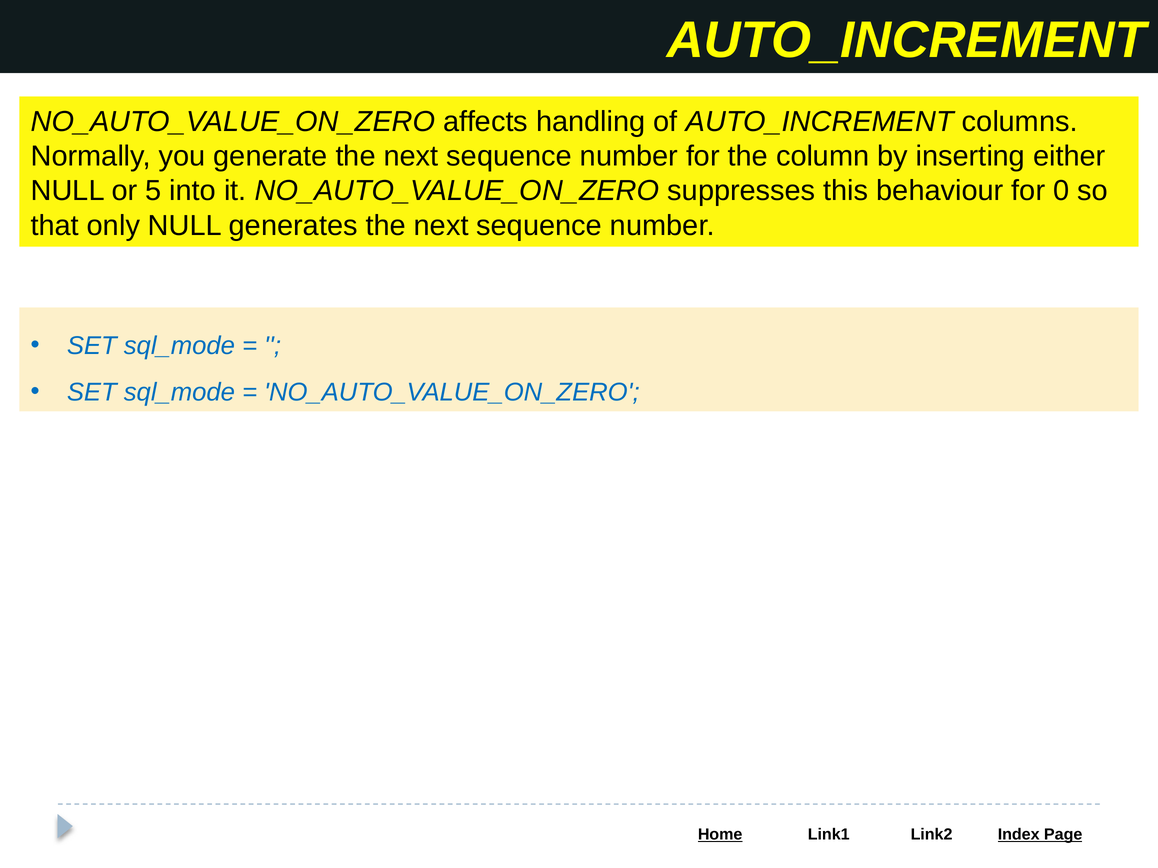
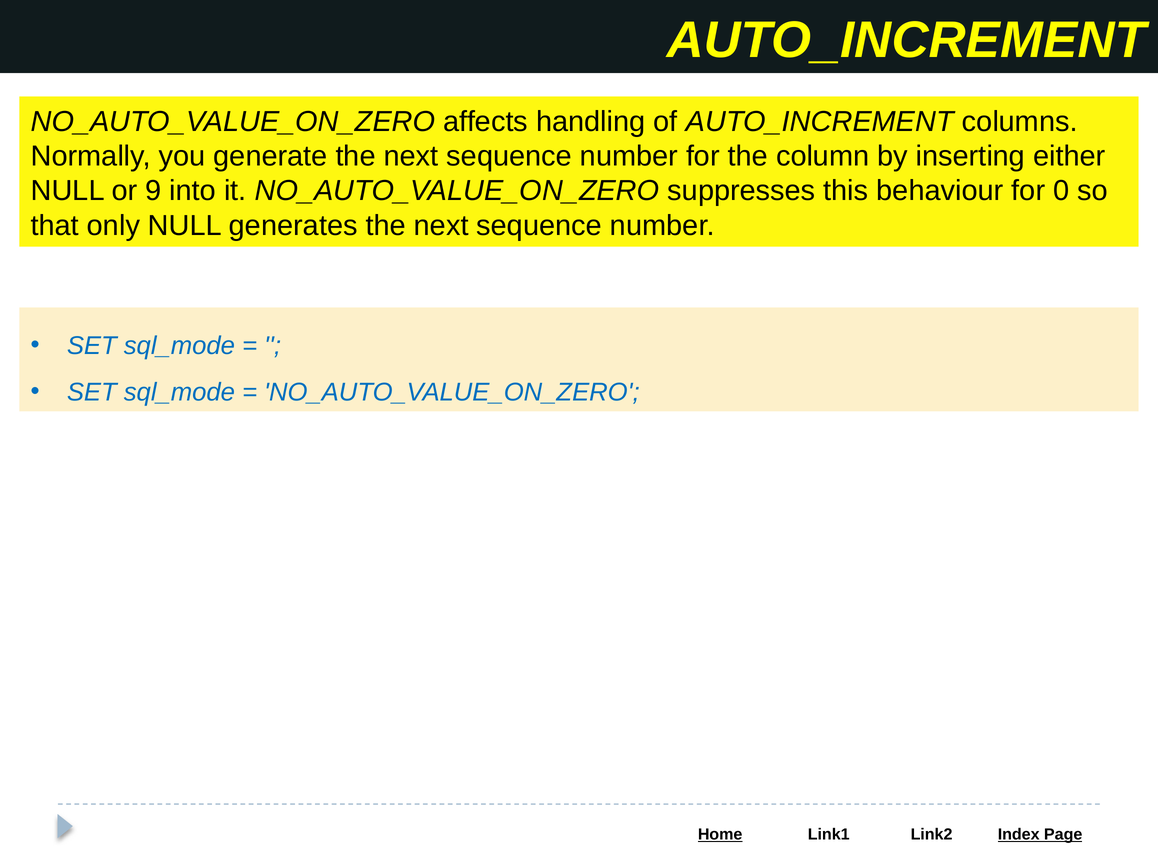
5: 5 -> 9
